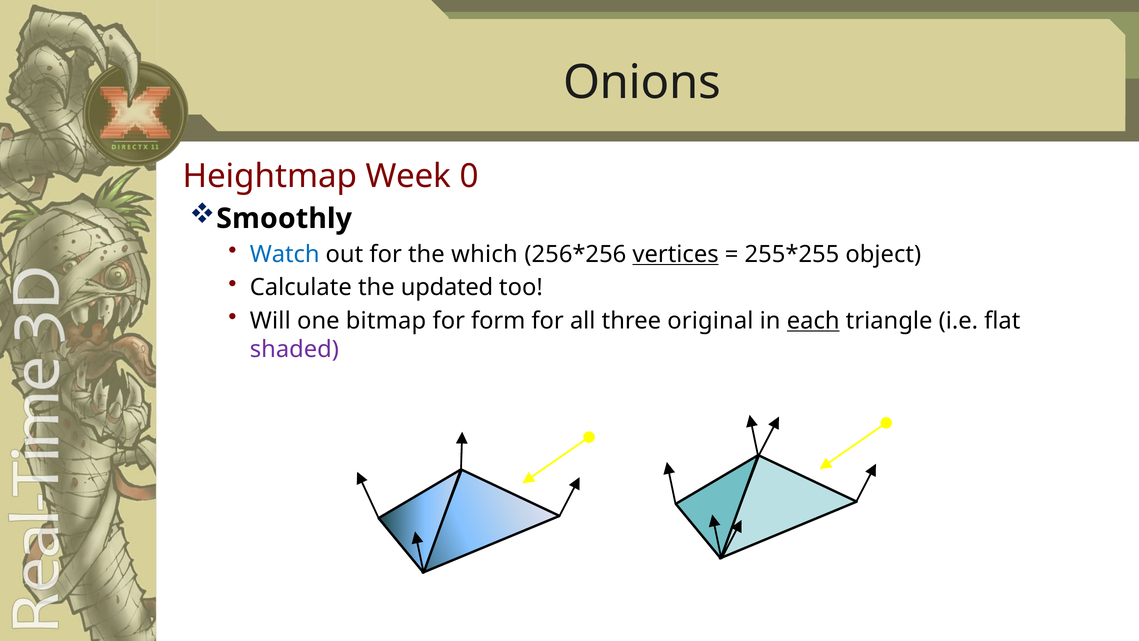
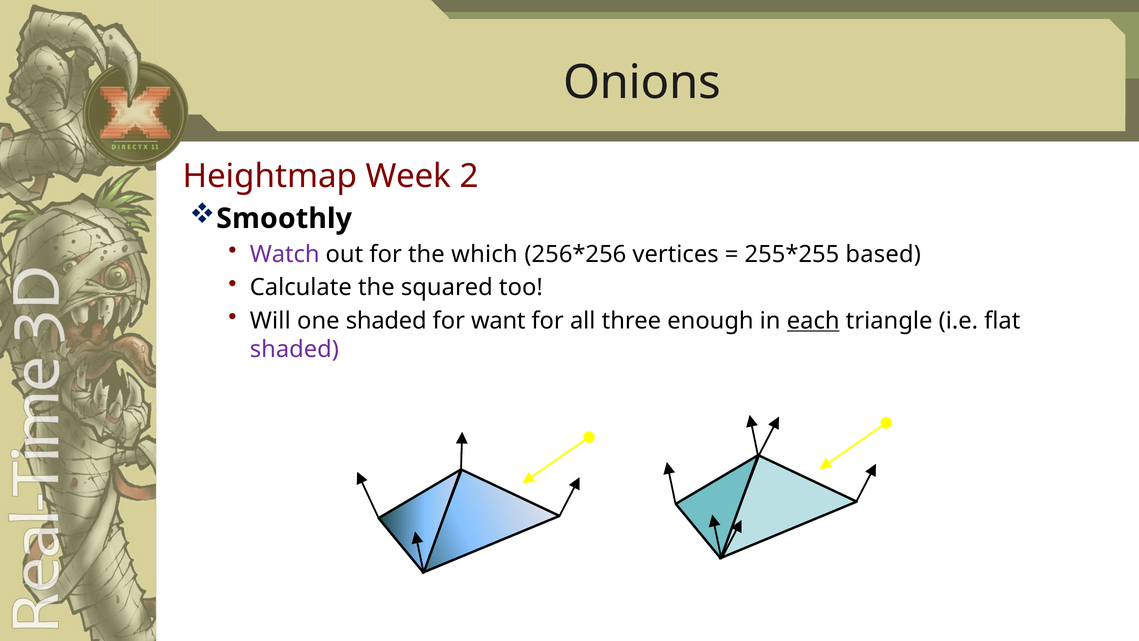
0: 0 -> 2
Watch colour: blue -> purple
vertices underline: present -> none
object: object -> based
updated: updated -> squared
one bitmap: bitmap -> shaded
form: form -> want
original: original -> enough
